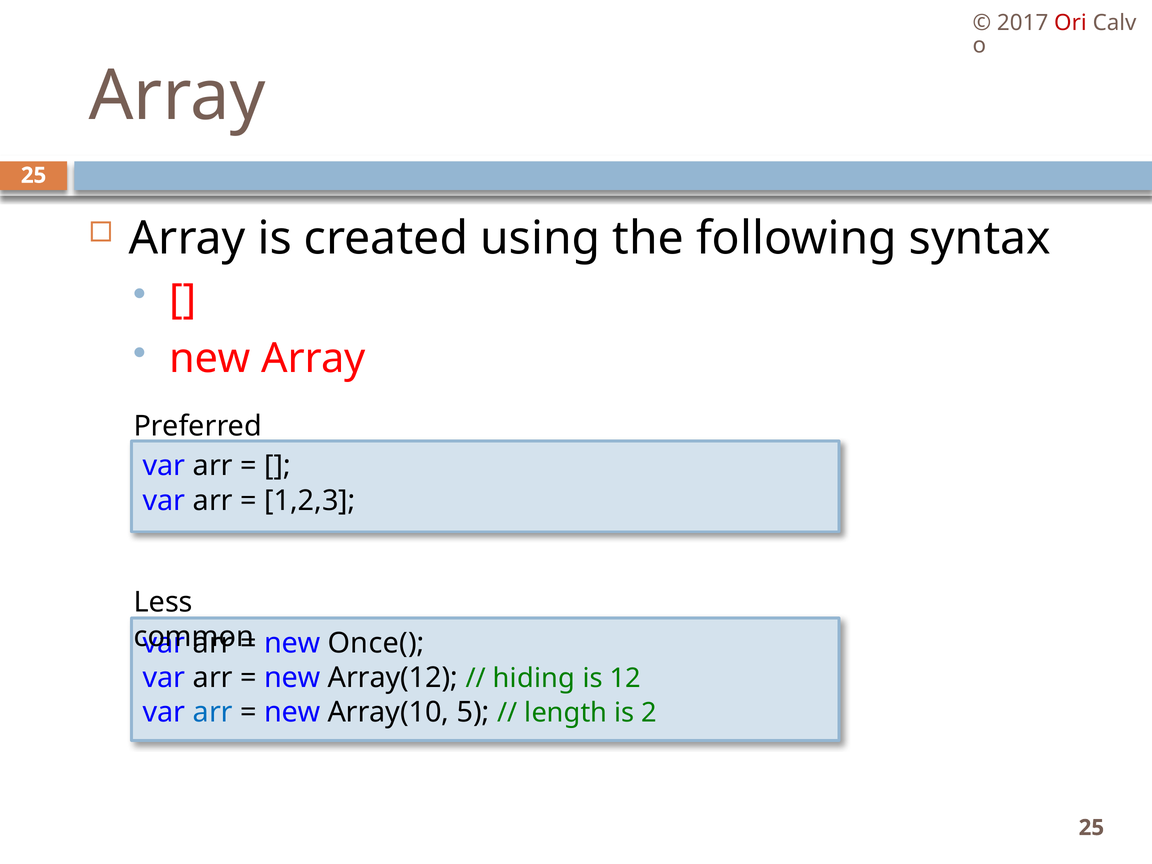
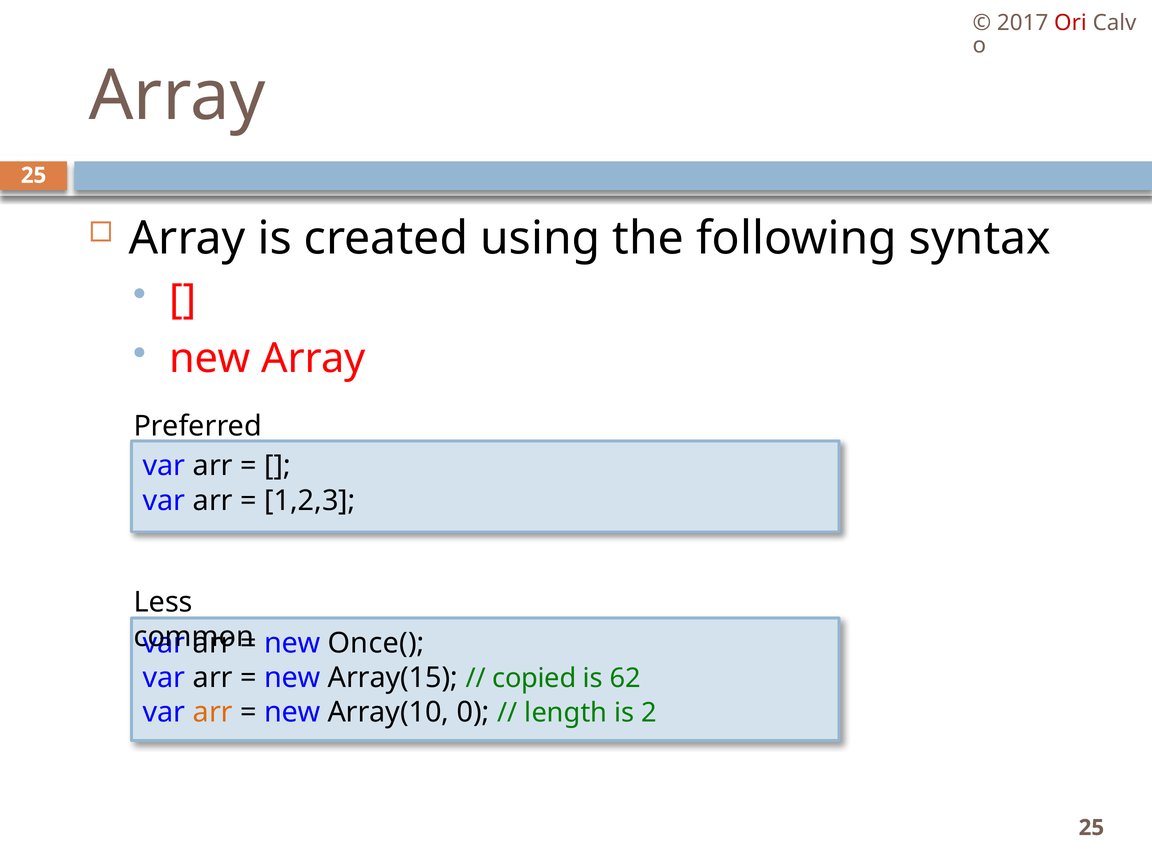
Array(12: Array(12 -> Array(15
hiding: hiding -> copied
12: 12 -> 62
arr at (213, 712) colour: blue -> orange
5: 5 -> 0
